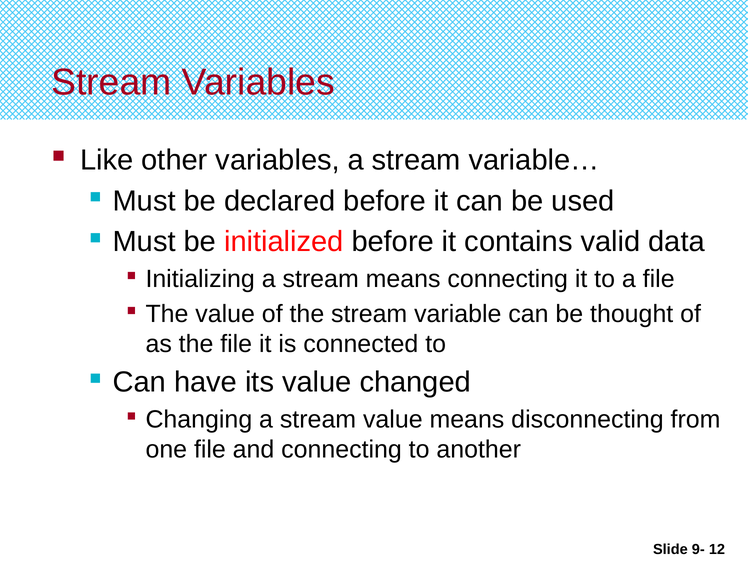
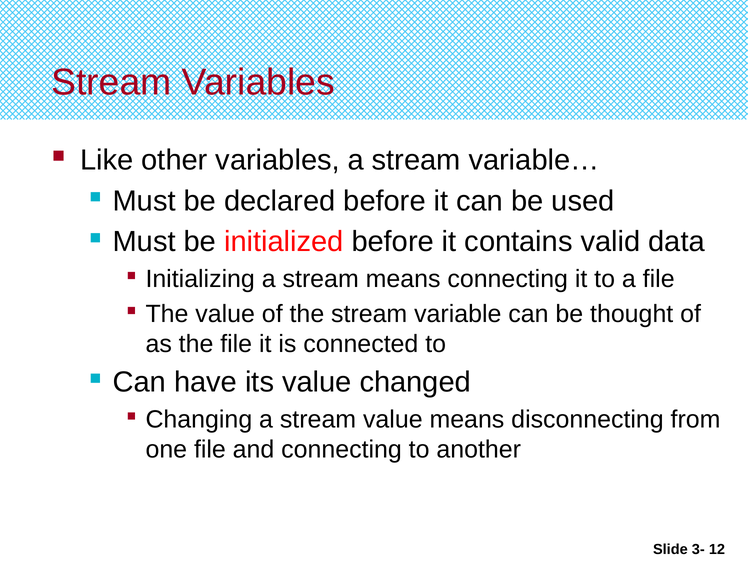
9-: 9- -> 3-
